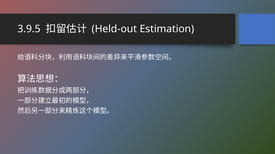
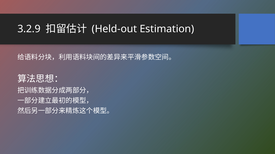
3.9.5: 3.9.5 -> 3.2.9
